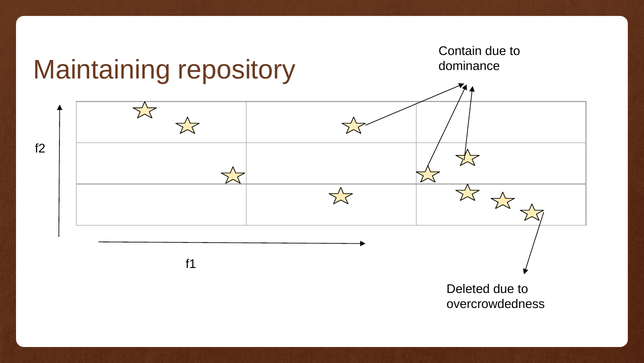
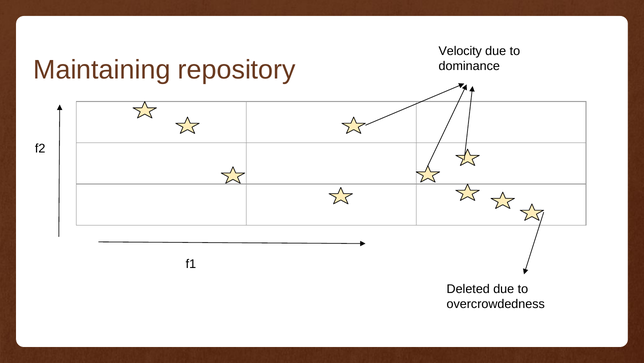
Contain: Contain -> Velocity
